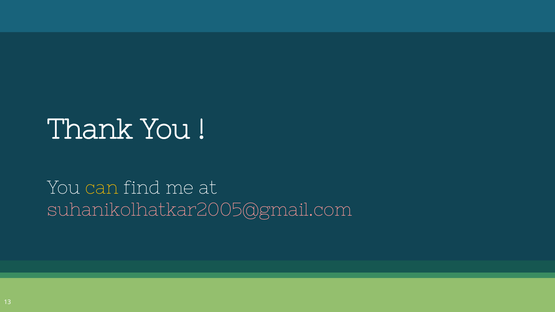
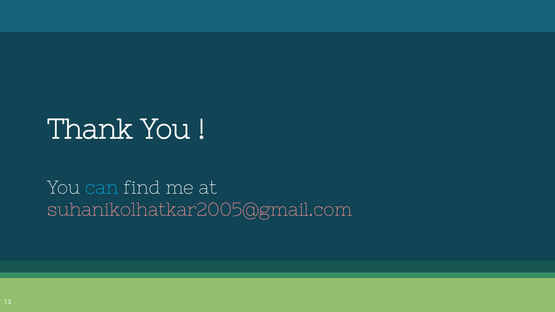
can colour: yellow -> light blue
